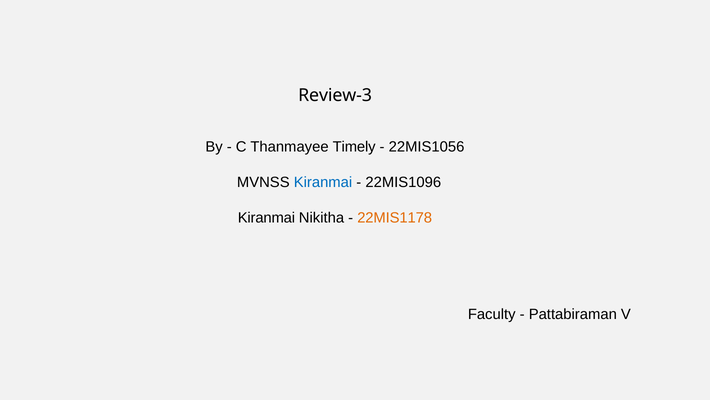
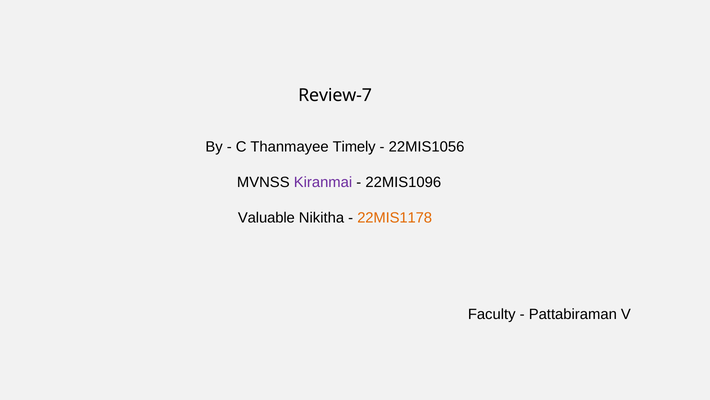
Review-3: Review-3 -> Review-7
Kiranmai at (323, 182) colour: blue -> purple
Kiranmai at (266, 217): Kiranmai -> Valuable
